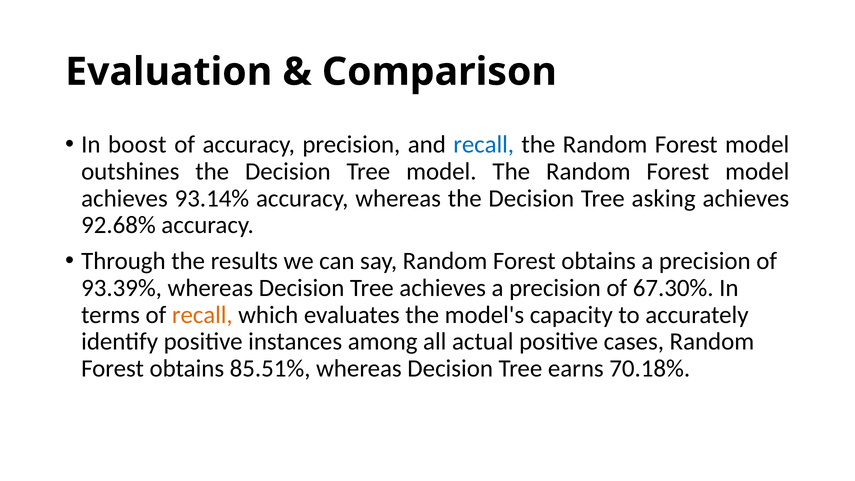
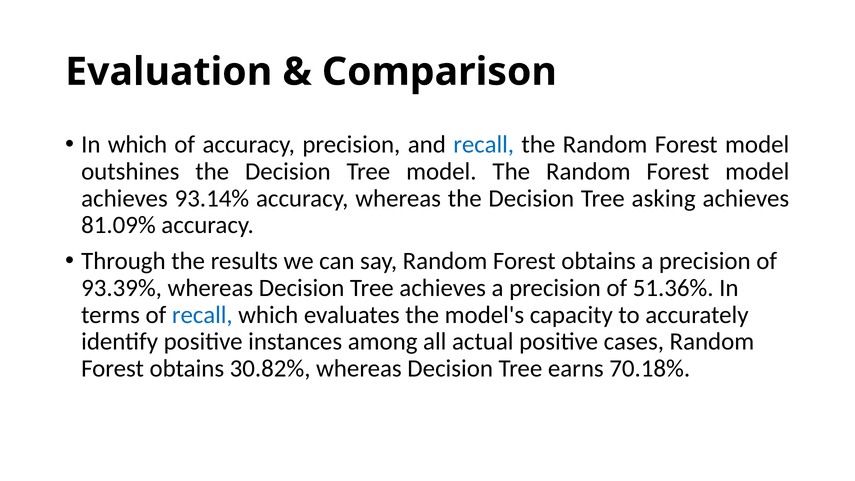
In boost: boost -> which
92.68%: 92.68% -> 81.09%
67.30%: 67.30% -> 51.36%
recall at (202, 315) colour: orange -> blue
85.51%: 85.51% -> 30.82%
